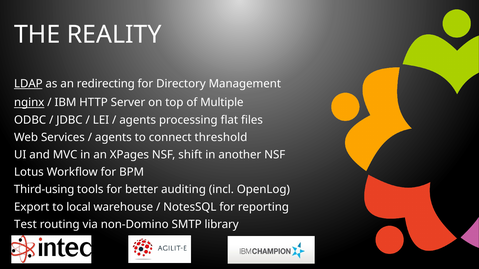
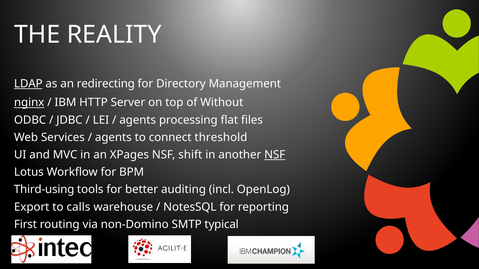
Multiple: Multiple -> Without
NSF at (275, 155) underline: none -> present
local: local -> calls
Test: Test -> First
library: library -> typical
